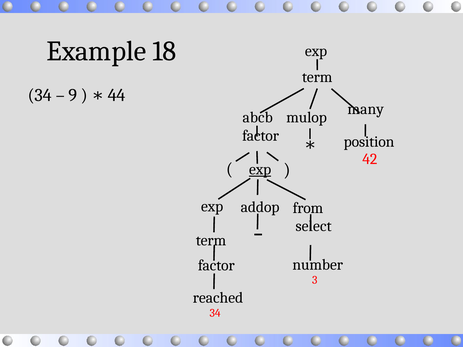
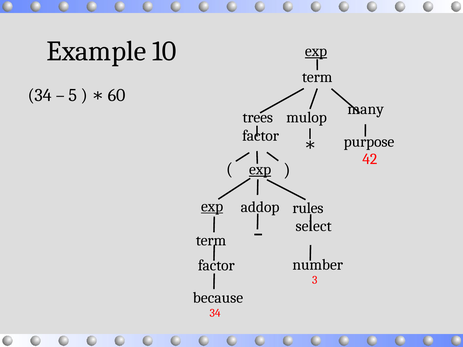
18: 18 -> 10
exp at (316, 51) underline: none -> present
9: 9 -> 5
44: 44 -> 60
abcb: abcb -> trees
position: position -> purpose
exp at (212, 207) underline: none -> present
from: from -> rules
reached: reached -> because
